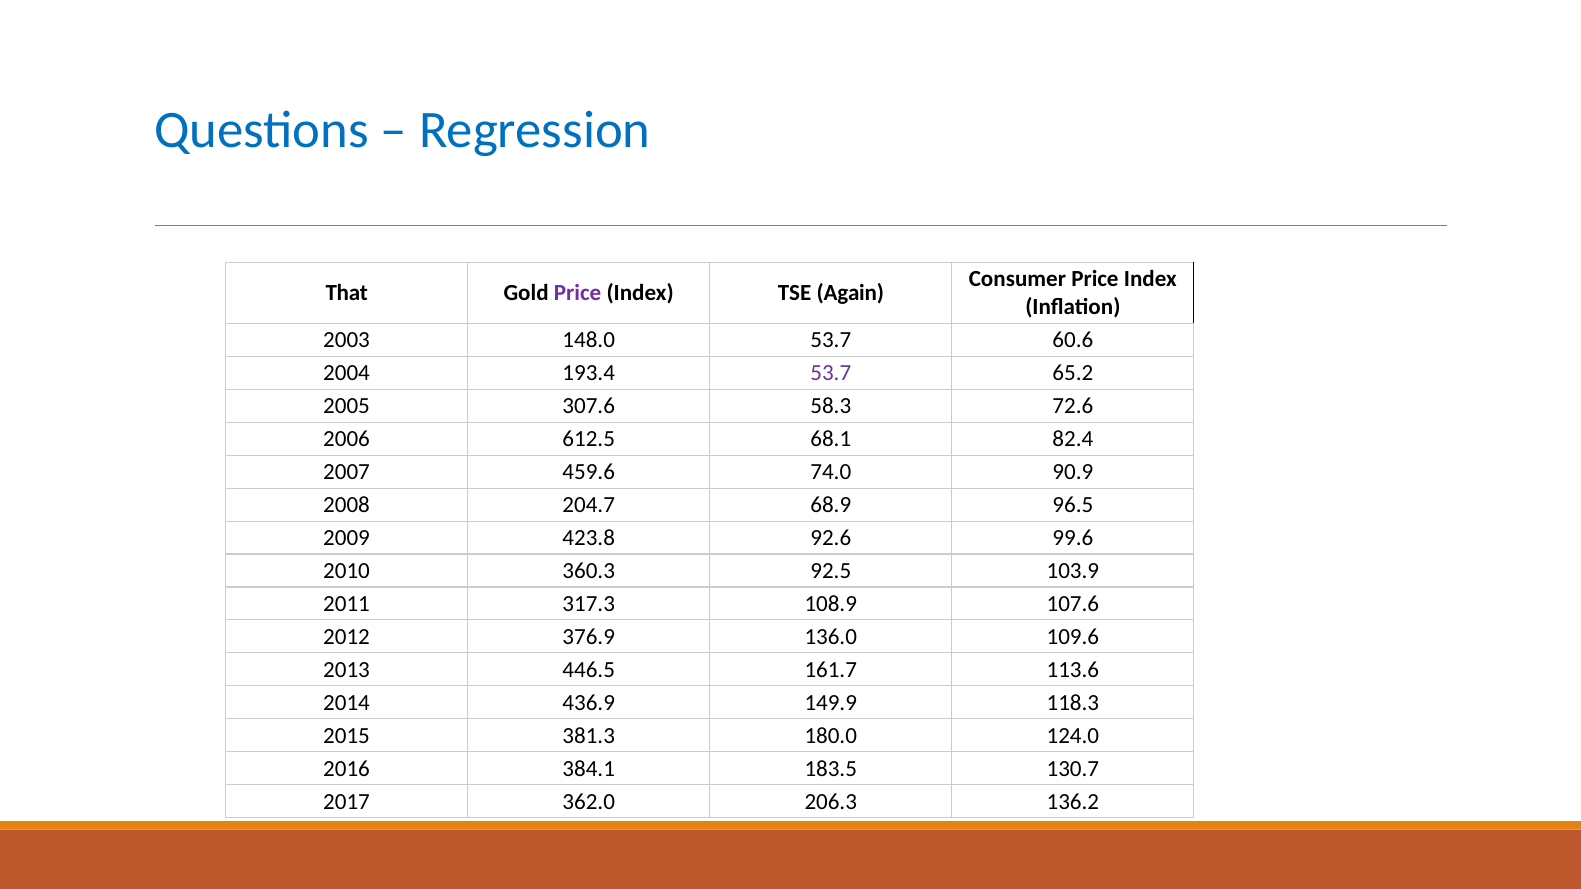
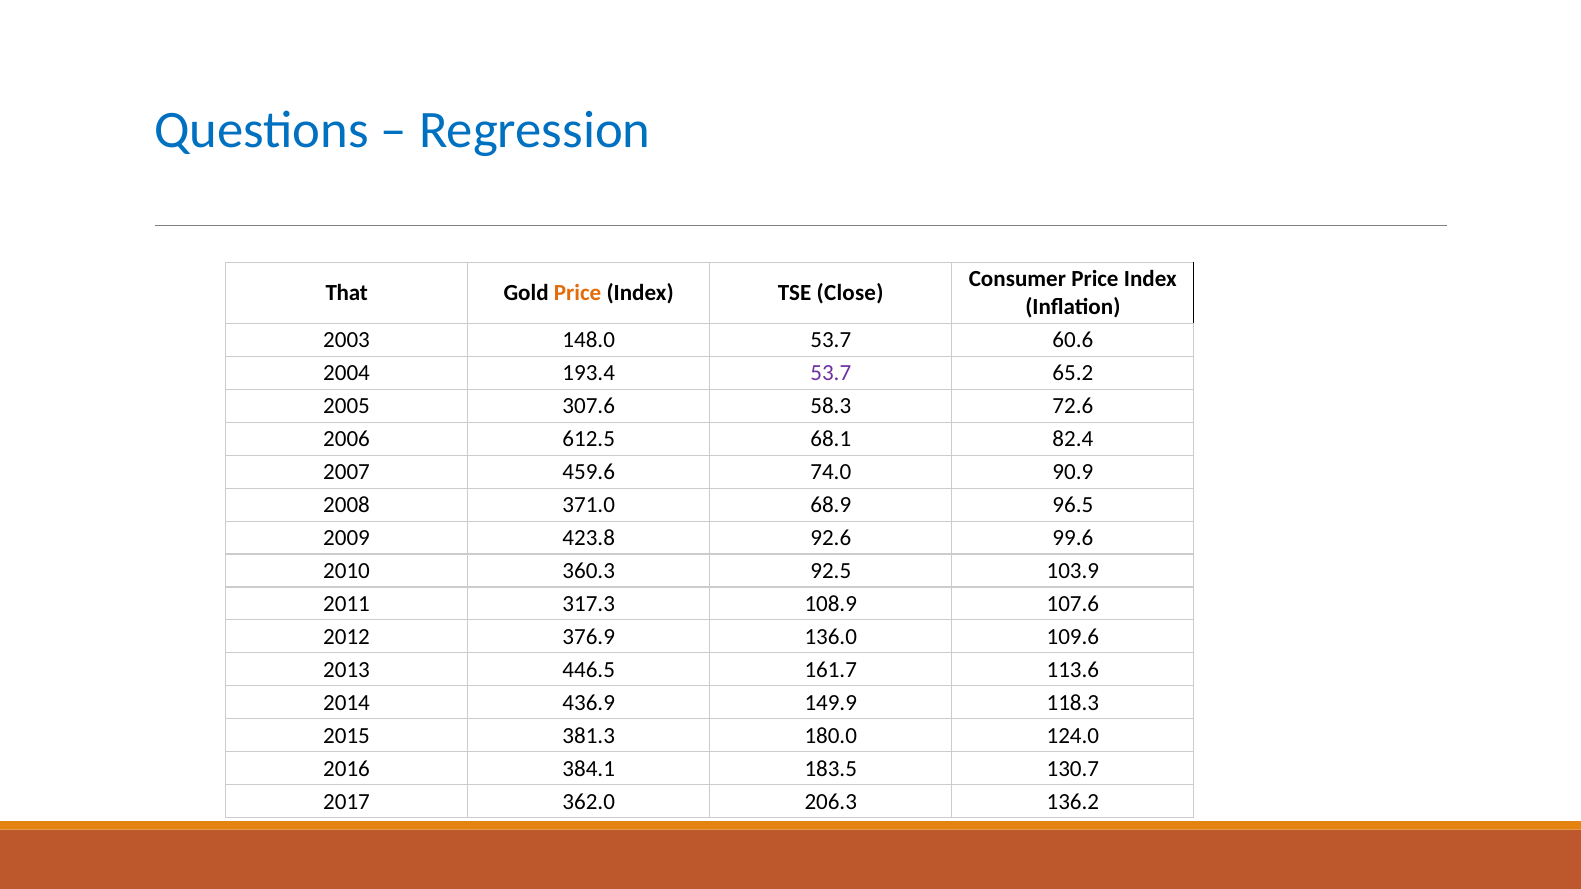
Price at (578, 293) colour: purple -> orange
Again: Again -> Close
204.7: 204.7 -> 371.0
